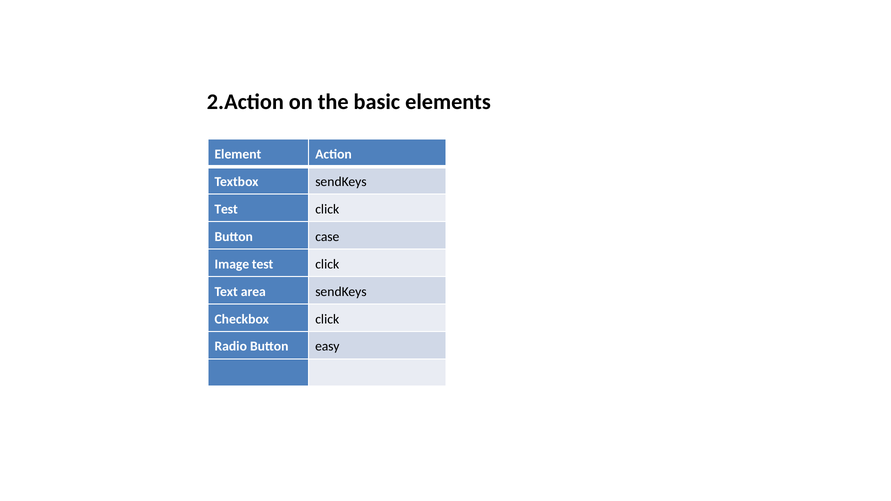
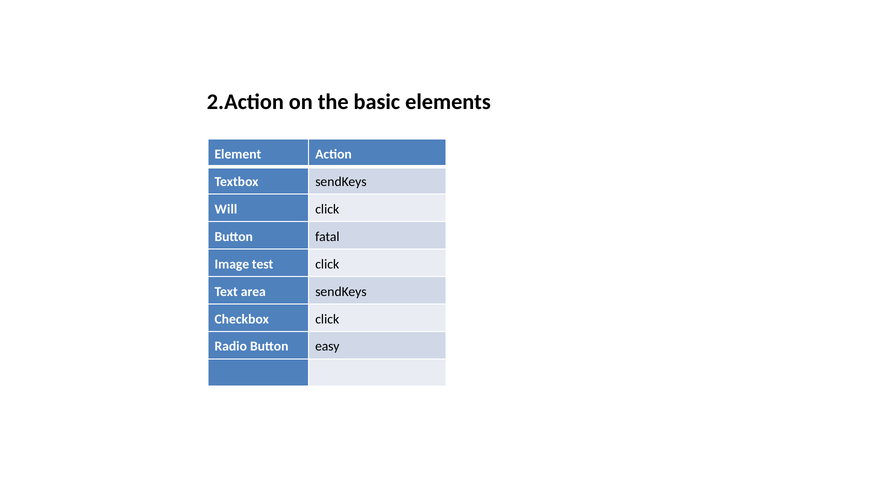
Test at (226, 209): Test -> Will
case: case -> fatal
